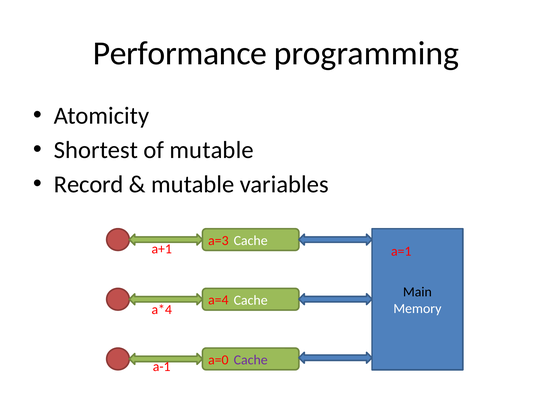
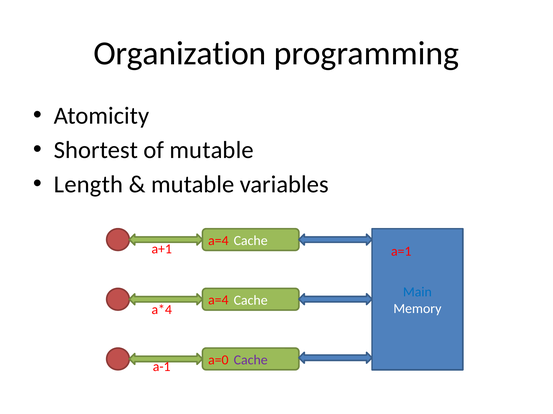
Performance: Performance -> Organization
Record: Record -> Length
a=3 at (218, 241): a=3 -> a=4
Main colour: black -> blue
